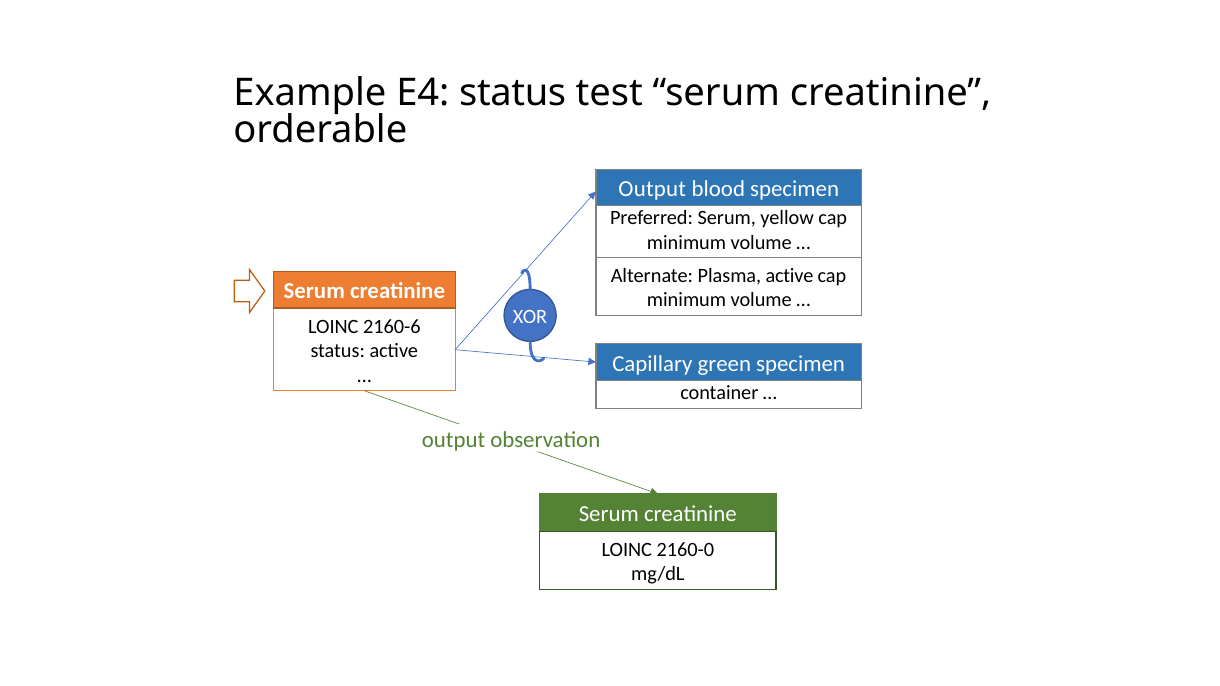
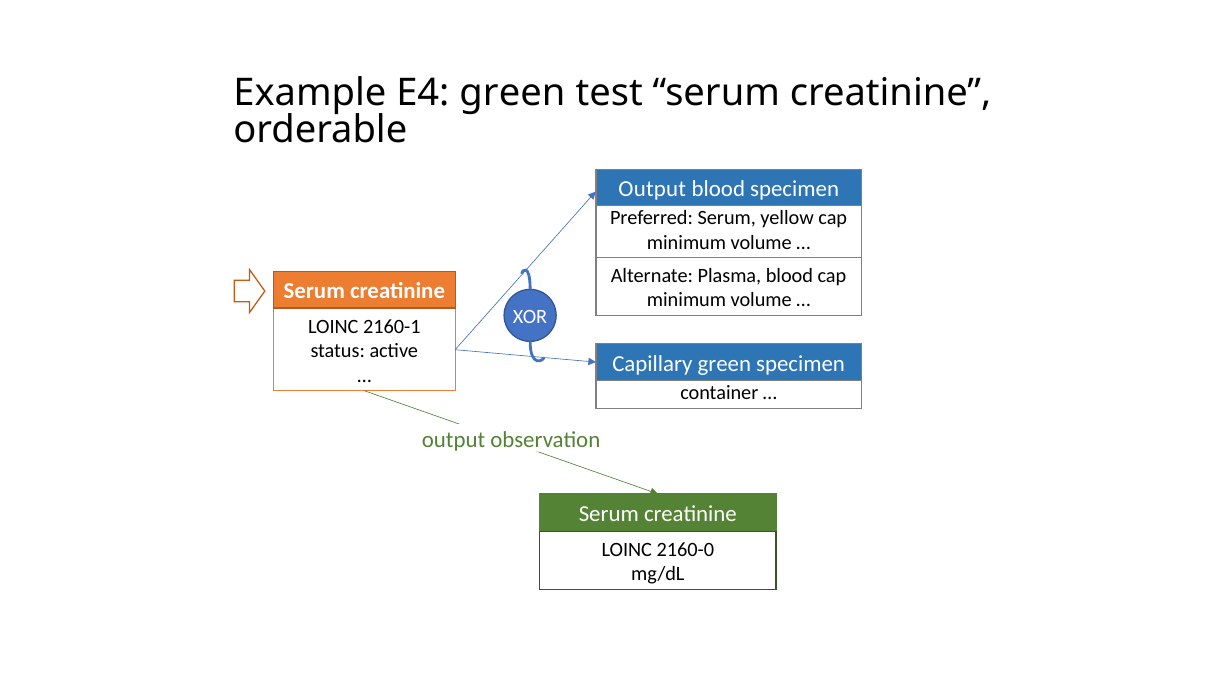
E4 status: status -> green
Plasma active: active -> blood
2160-6: 2160-6 -> 2160-1
